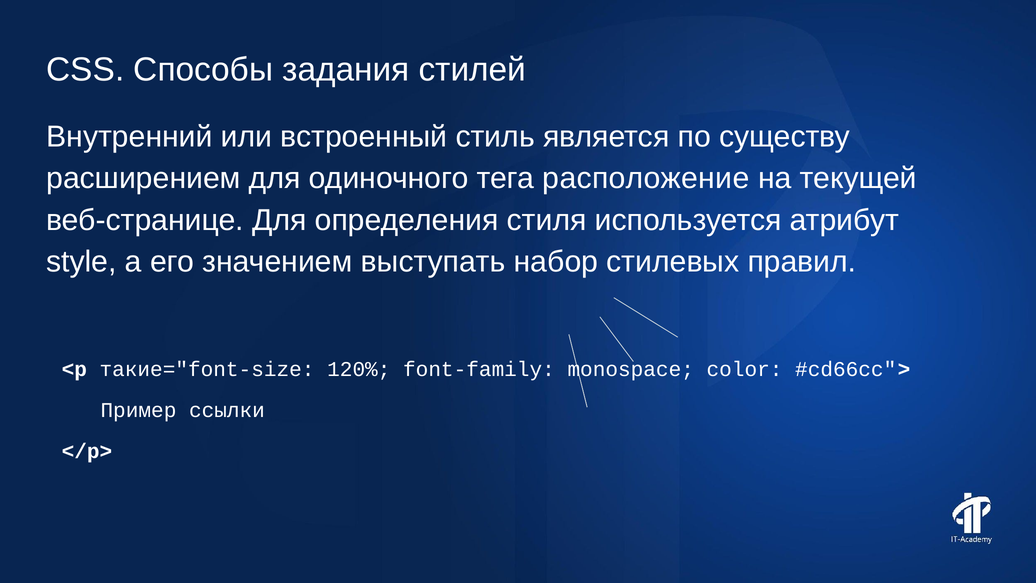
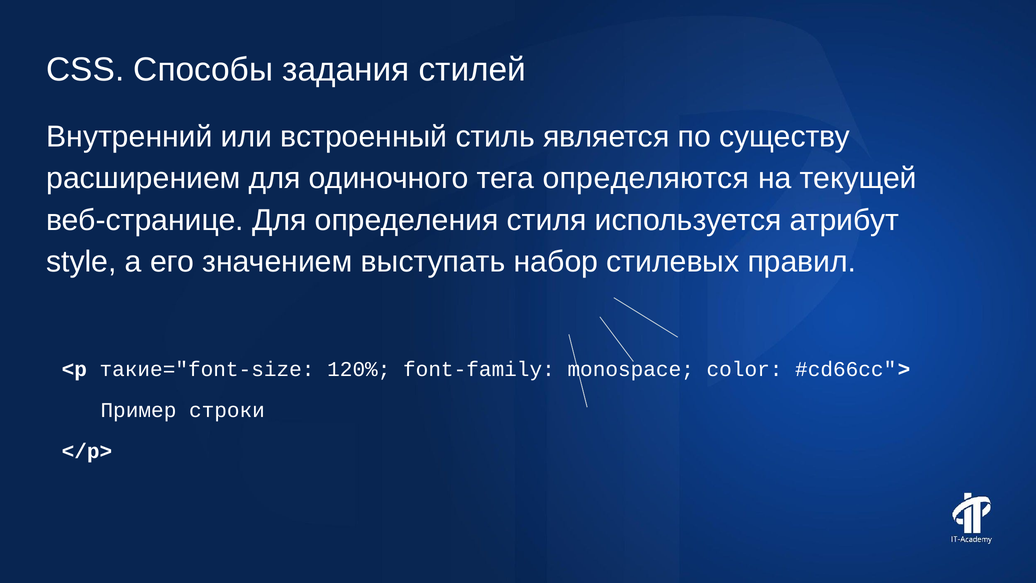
расположение: расположение -> определяются
ссылки: ссылки -> строки
